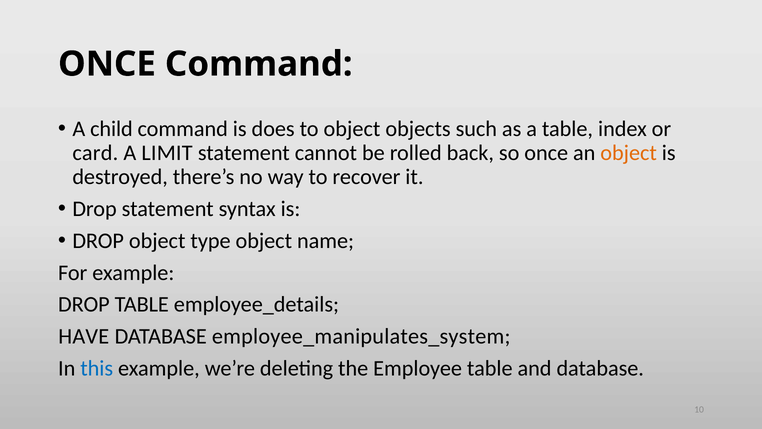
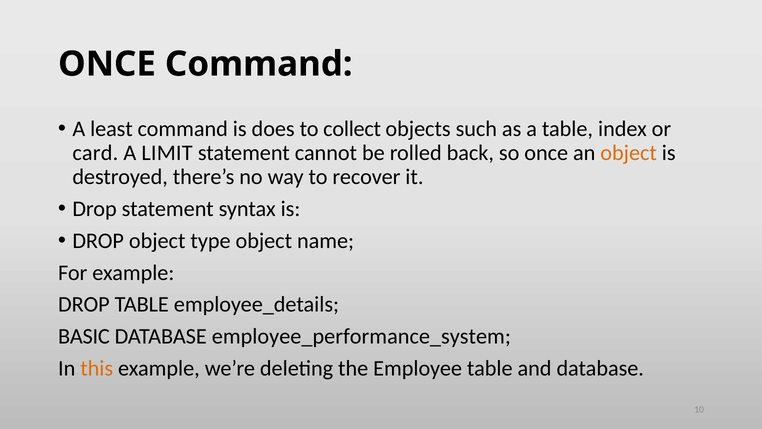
child: child -> least
to object: object -> collect
HAVE: HAVE -> BASIC
employee_manipulates_system: employee_manipulates_system -> employee_performance_system
this colour: blue -> orange
